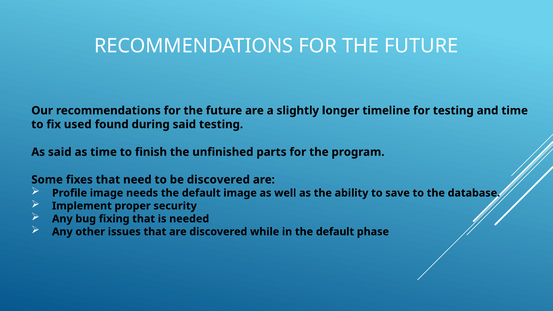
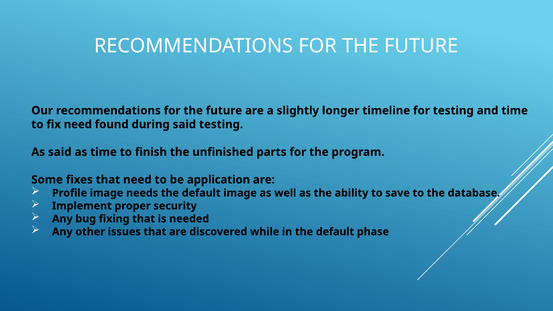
fix used: used -> need
be discovered: discovered -> application
